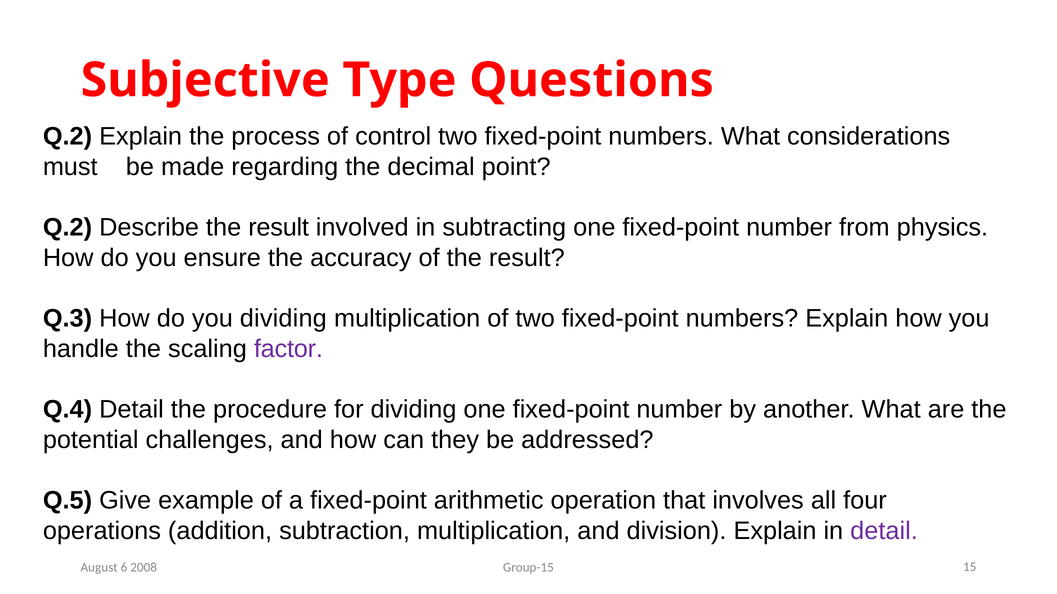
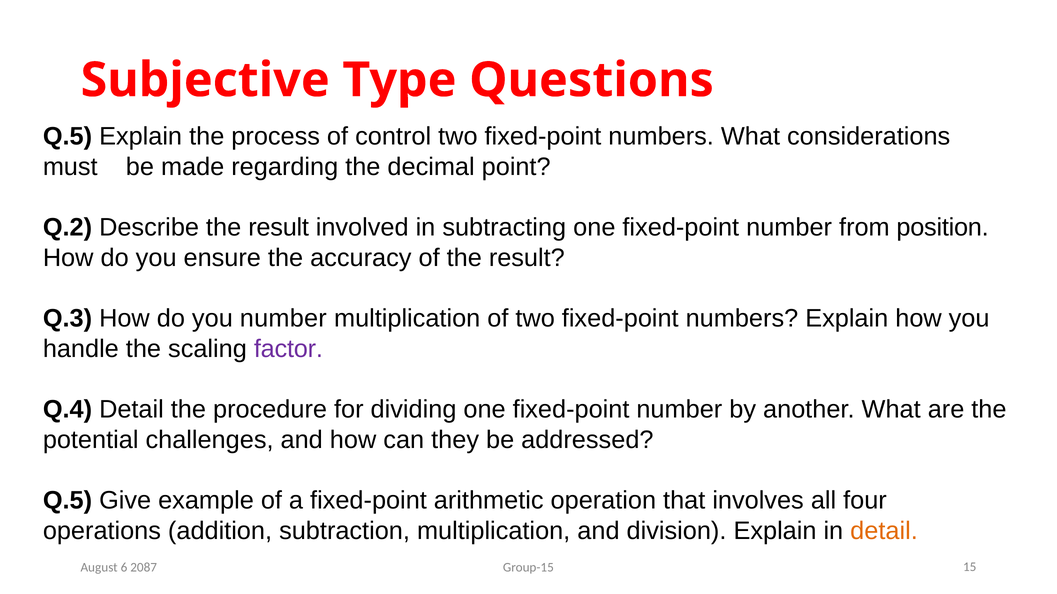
Q.2 at (67, 137): Q.2 -> Q.5
physics: physics -> position
you dividing: dividing -> number
detail at (884, 531) colour: purple -> orange
2008: 2008 -> 2087
